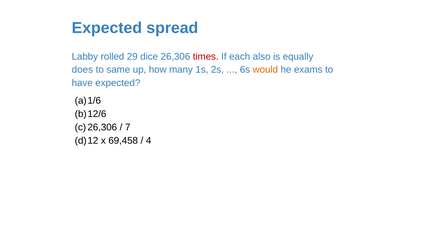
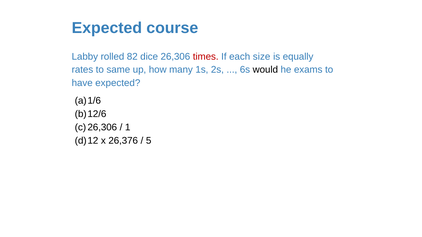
spread: spread -> course
29: 29 -> 82
also: also -> size
does: does -> rates
would colour: orange -> black
7: 7 -> 1
69,458: 69,458 -> 26,376
4: 4 -> 5
